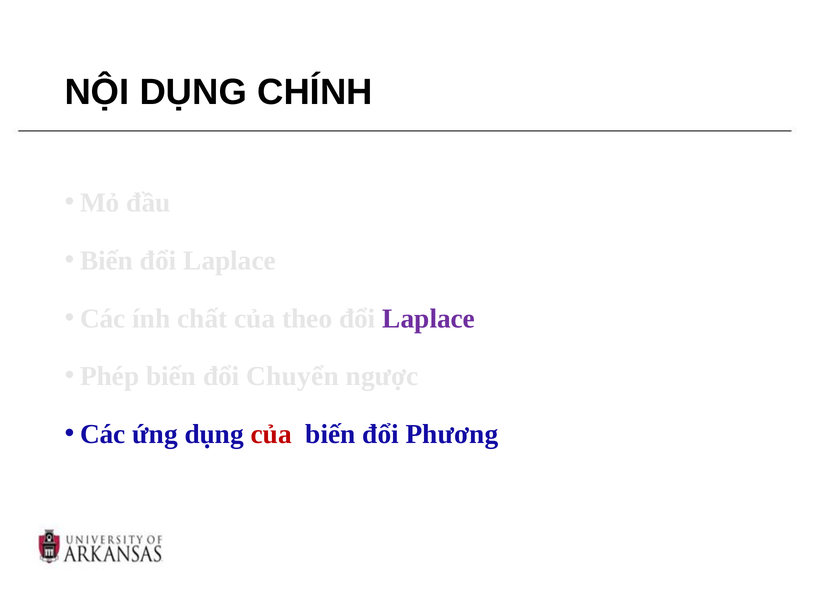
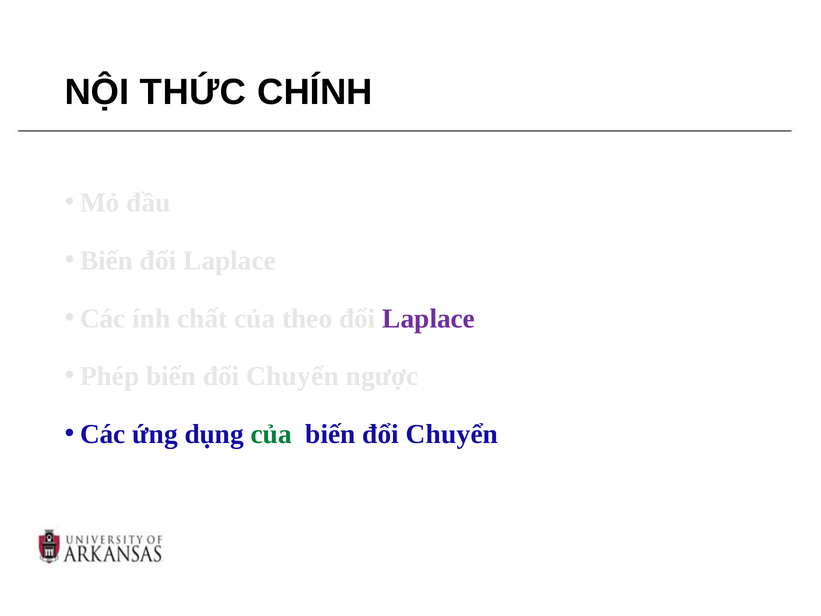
NỘI DỤNG: DỤNG -> THỨC
của at (271, 434) colour: red -> green
Phương at (452, 434): Phương -> Chuyển
